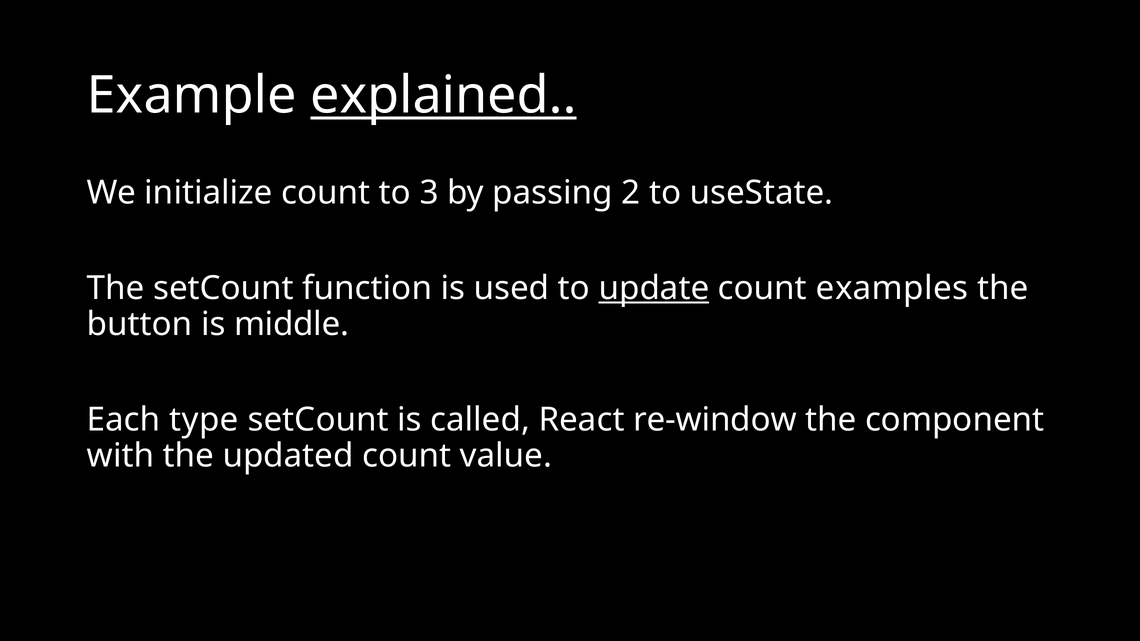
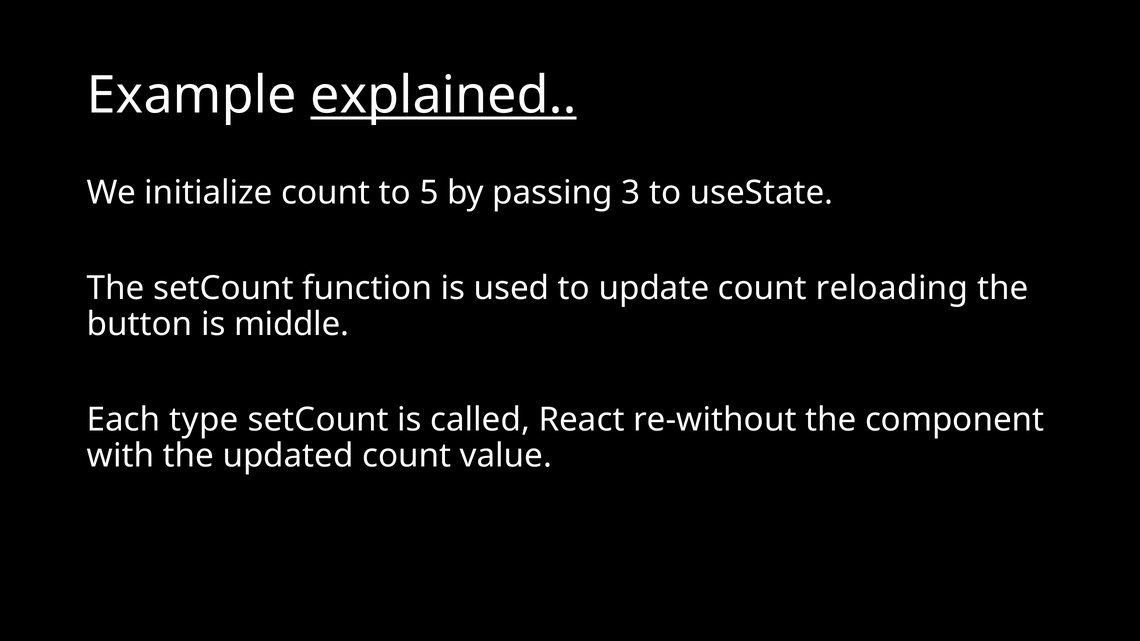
3: 3 -> 5
2: 2 -> 3
update underline: present -> none
examples: examples -> reloading
re-window: re-window -> re-without
